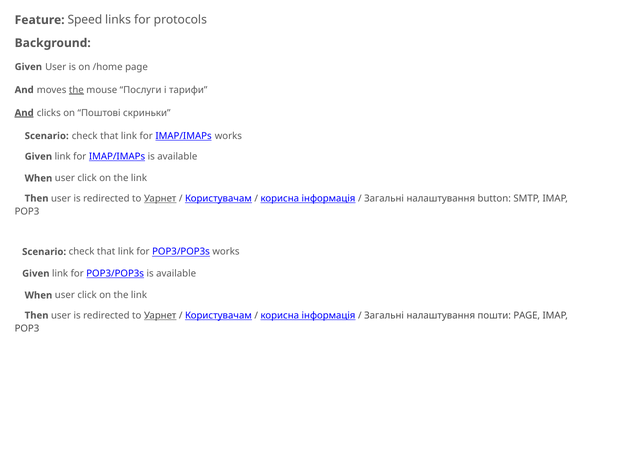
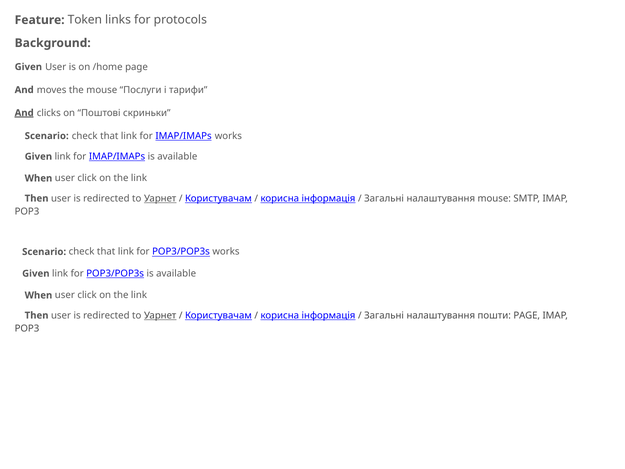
Speed: Speed -> Token
the at (76, 90) underline: present -> none
налаштування button: button -> mouse
